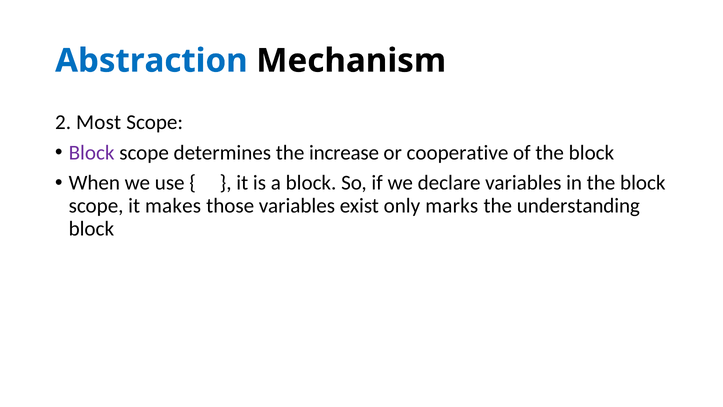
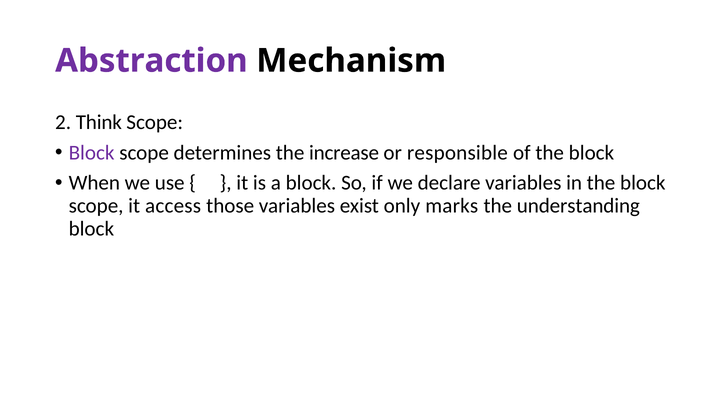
Abstraction colour: blue -> purple
Most: Most -> Think
cooperative: cooperative -> responsible
makes: makes -> access
